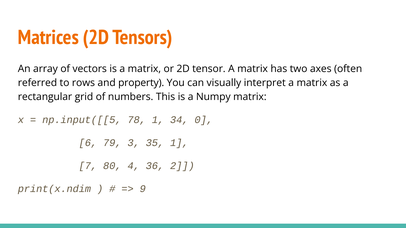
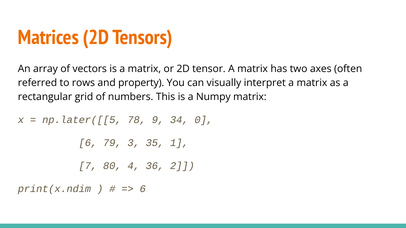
np.input([[5: np.input([[5 -> np.later([[5
78 1: 1 -> 9
9 at (143, 189): 9 -> 6
